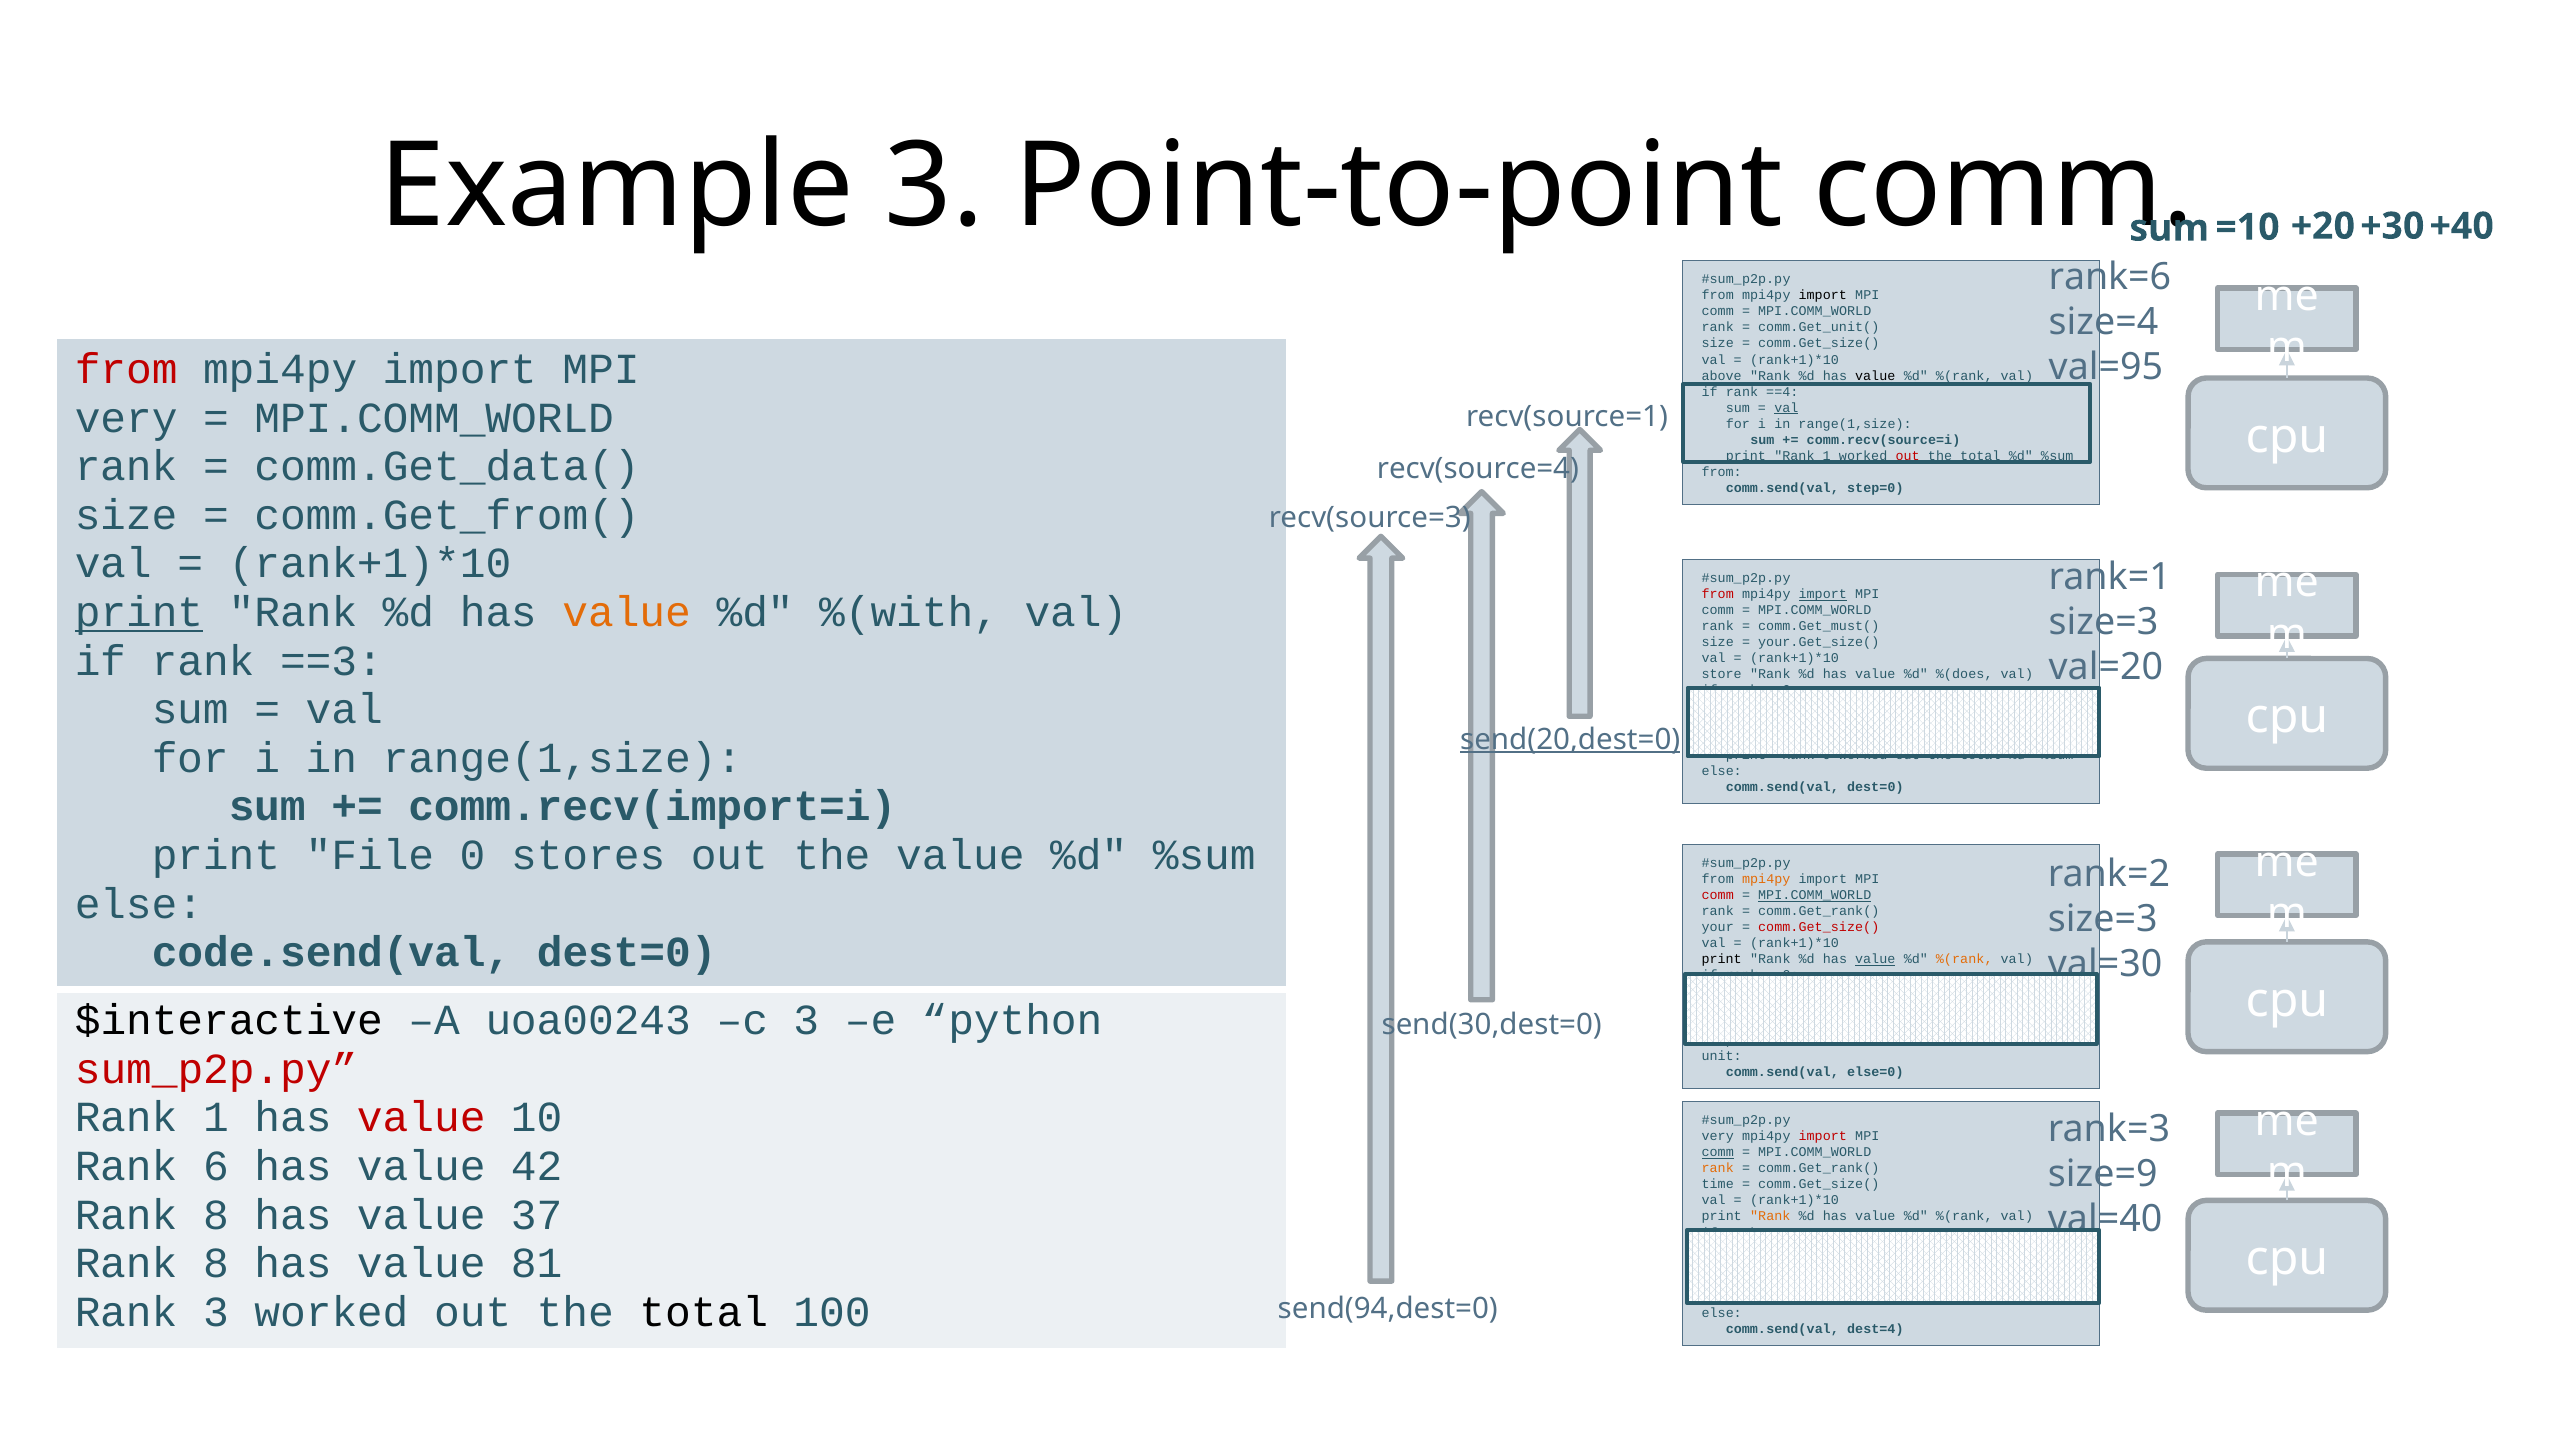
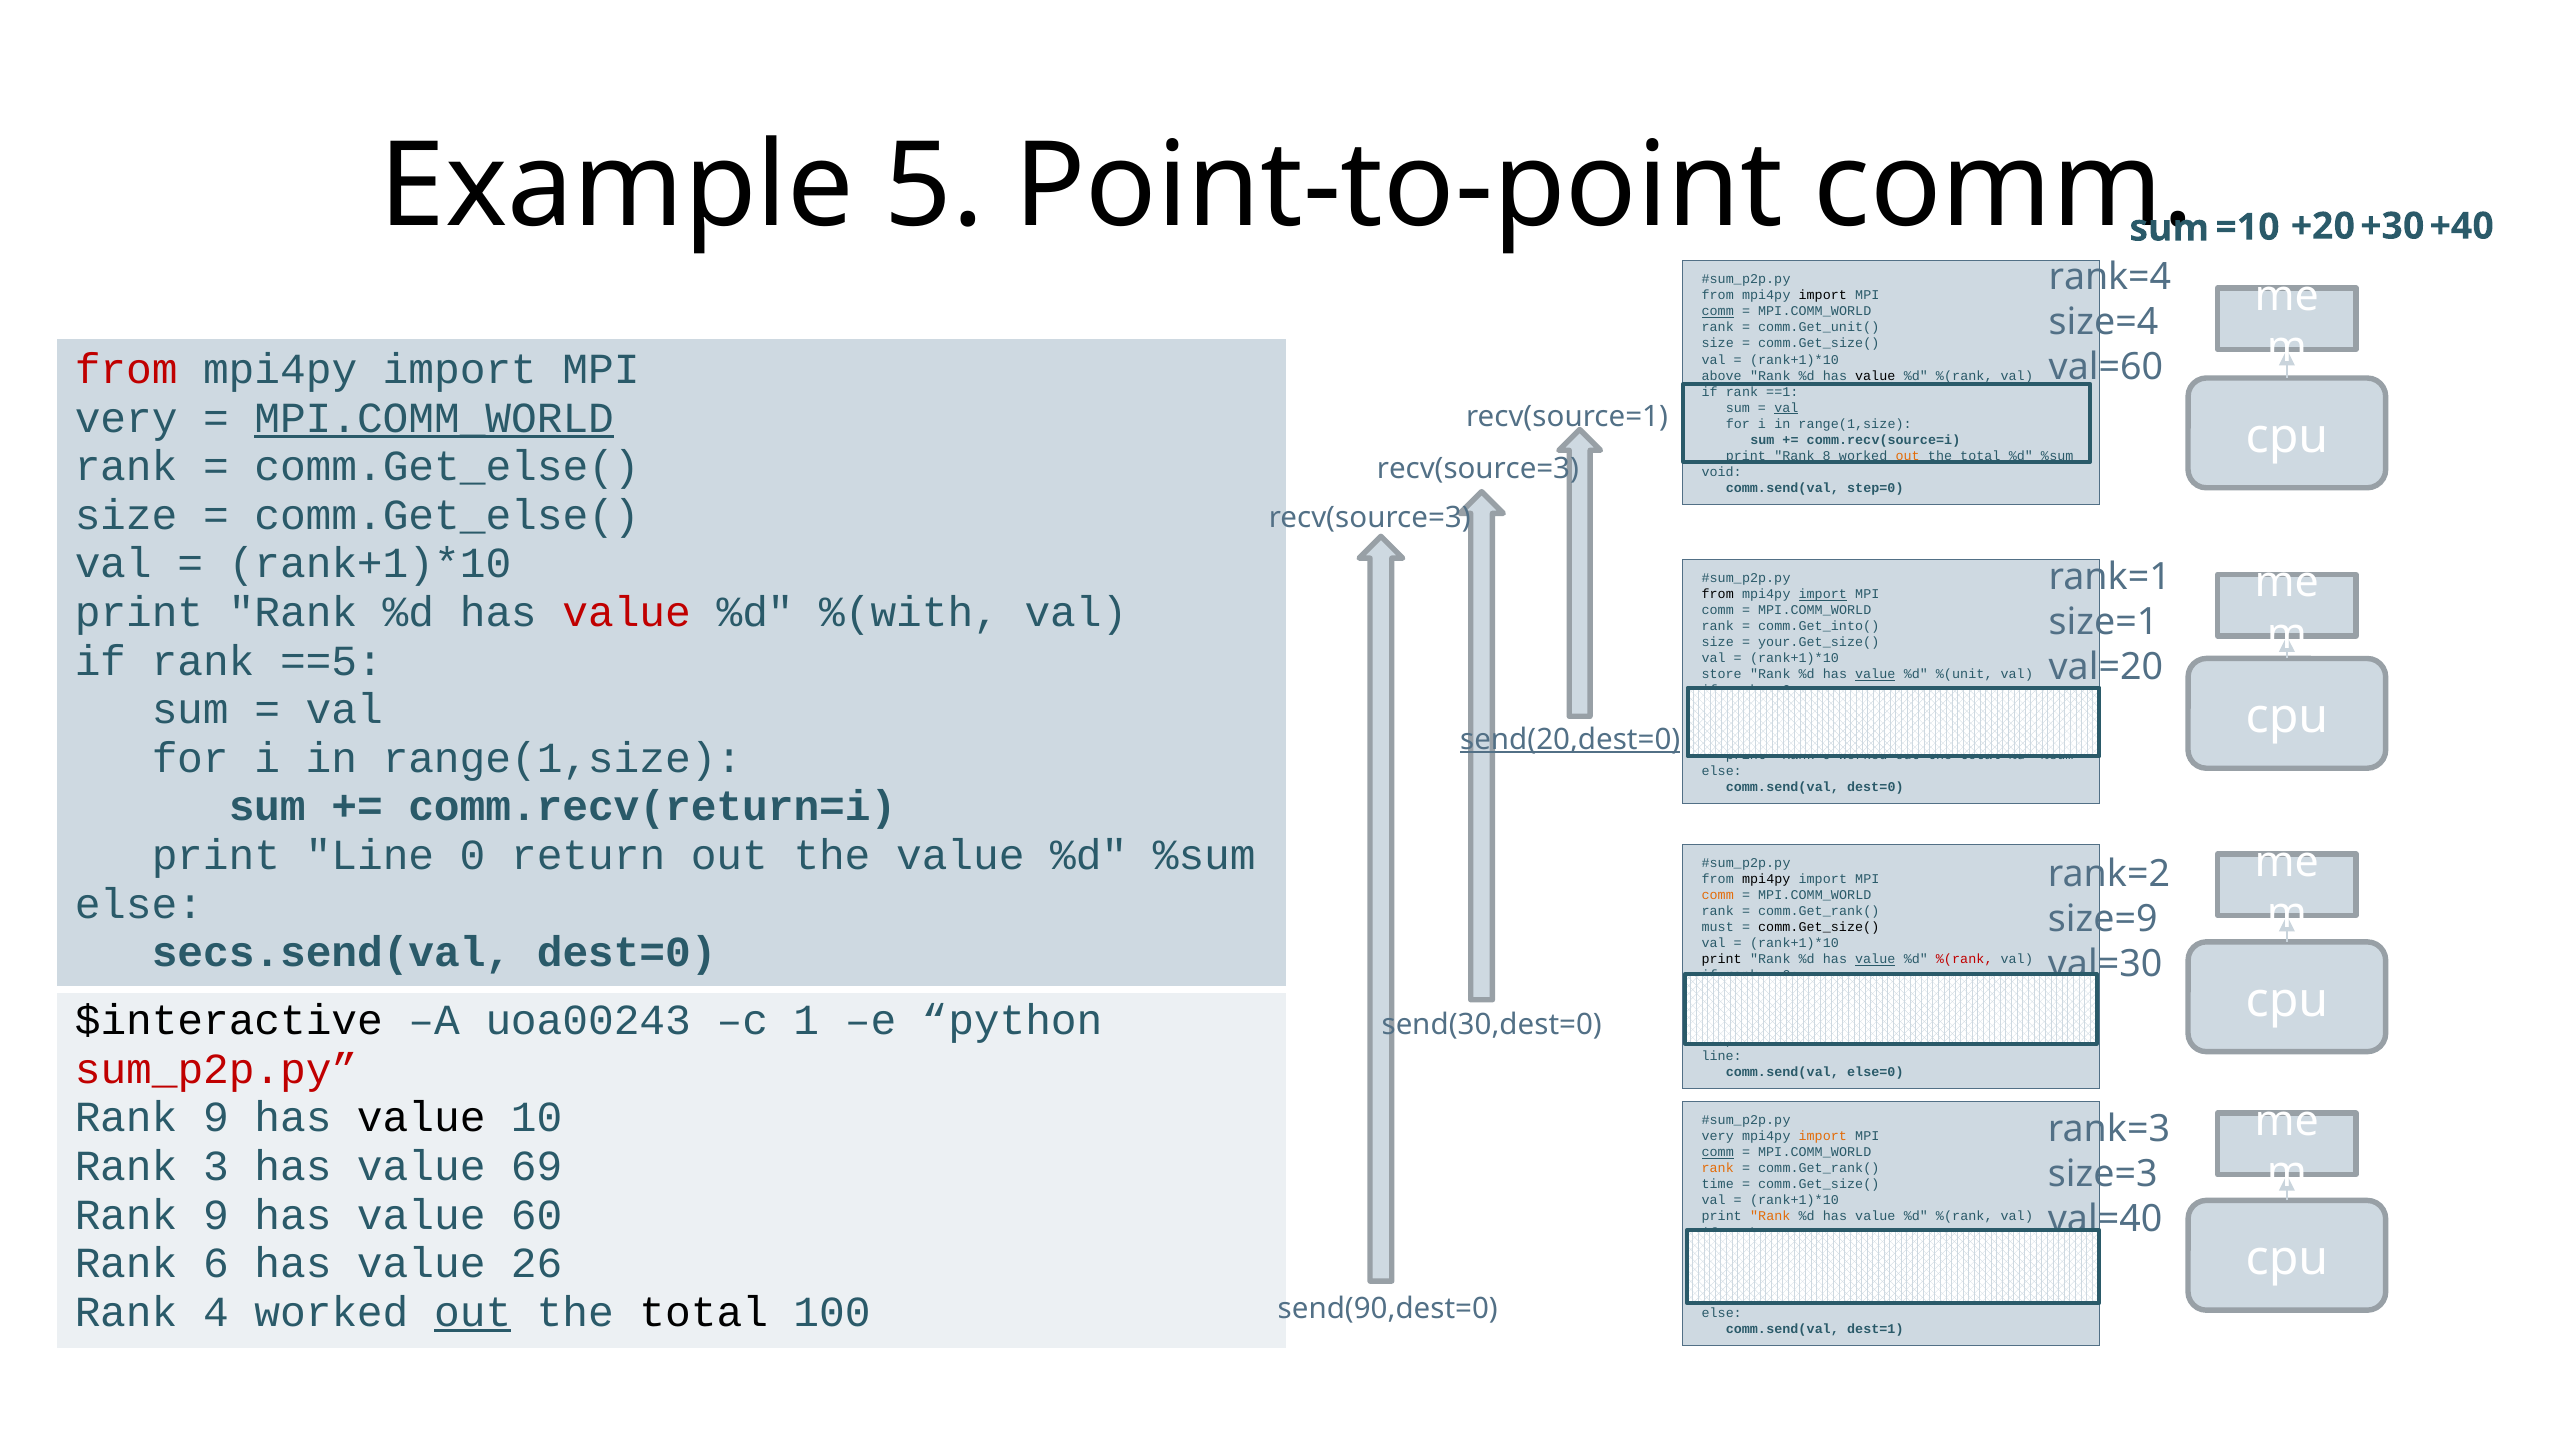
Example 3: 3 -> 5
rank=6: rank=6 -> rank=4
comm at (1718, 311) underline: none -> present
val=95: val=95 -> val=60
==4: ==4 -> ==1
MPI.COMM_WORLD at (434, 418) underline: none -> present
comm.Get_data( at (447, 467): comm.Get_data( -> comm.Get_else(
1 at (1827, 456): 1 -> 8
out at (1908, 456) colour: red -> orange
recv(source=4 at (1478, 469): recv(source=4 -> recv(source=3
from at (1722, 472): from -> void
comm.Get_from( at (447, 515): comm.Get_from( -> comm.Get_else(
from at (1718, 594) colour: red -> black
print at (139, 612) underline: present -> none
value at (627, 612) colour: orange -> red
size=3 at (2104, 622): size=3 -> size=1
comm.Get_must(: comm.Get_must( -> comm.Get_into(
==3: ==3 -> ==5
value at (1875, 674) underline: none -> present
%(does: %(does -> %(unit
comm.recv(import=i: comm.recv(import=i -> comm.recv(return=i
print File: File -> Line
stores: stores -> return
mpi4py at (1766, 879) colour: orange -> black
comm at (1718, 895) colour: red -> orange
MPI.COMM_WORLD at (1815, 895) underline: present -> none
size=3 at (2103, 919): size=3 -> size=9
your: your -> must
comm.Get_size( at (1819, 927) colour: red -> black
code.send(val: code.send(val -> secs.send(val
%(rank at (1964, 960) colour: orange -> red
c 3: 3 -> 1
unit at (1722, 1056): unit -> line
1 at (216, 1118): 1 -> 9
value at (421, 1118) colour: red -> black
import at (1823, 1136) colour: red -> orange
6: 6 -> 3
42: 42 -> 69
size=9: size=9 -> size=3
8 at (216, 1215): 8 -> 9
37: 37 -> 60
8 at (216, 1264): 8 -> 6
81: 81 -> 26
Rank 3: 3 -> 4
out at (473, 1312) underline: none -> present
send(94,dest=0: send(94,dest=0 -> send(90,dest=0
dest=4: dest=4 -> dest=1
